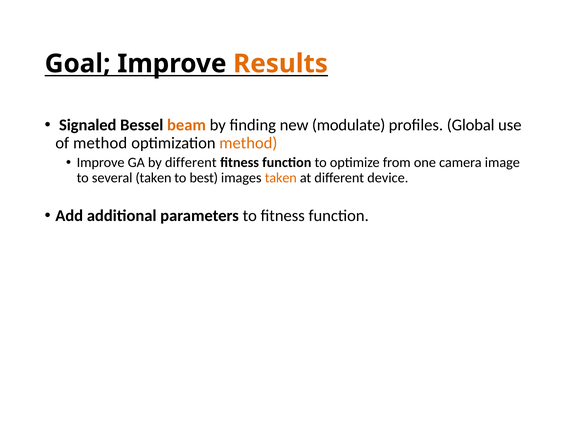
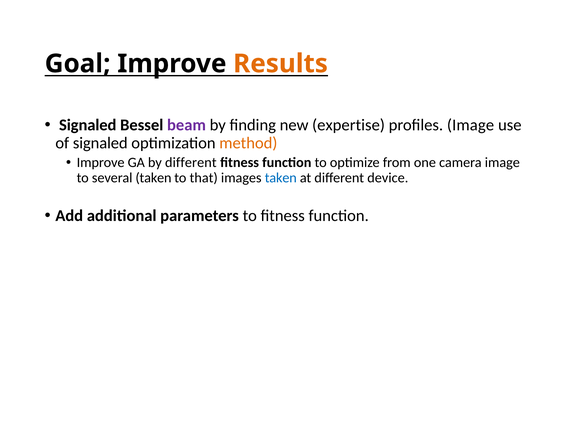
beam colour: orange -> purple
modulate: modulate -> expertise
profiles Global: Global -> Image
of method: method -> signaled
best: best -> that
taken at (281, 178) colour: orange -> blue
